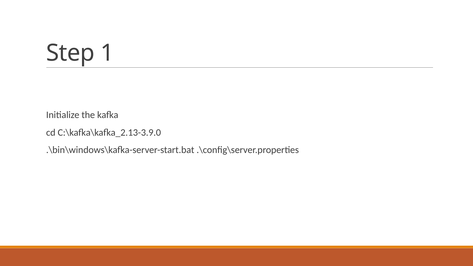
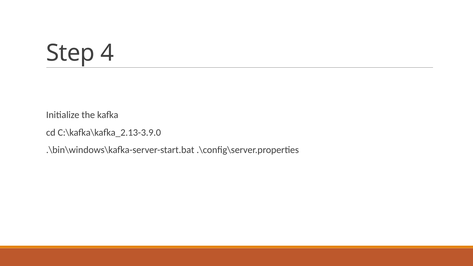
1: 1 -> 4
